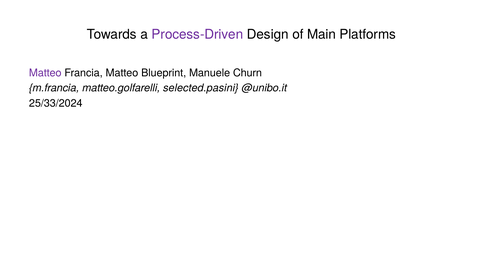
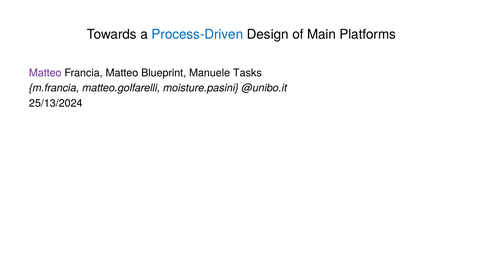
Process-Driven colour: purple -> blue
Churn: Churn -> Tasks
selected.pasini: selected.pasini -> moisture.pasini
25/33/2024: 25/33/2024 -> 25/13/2024
